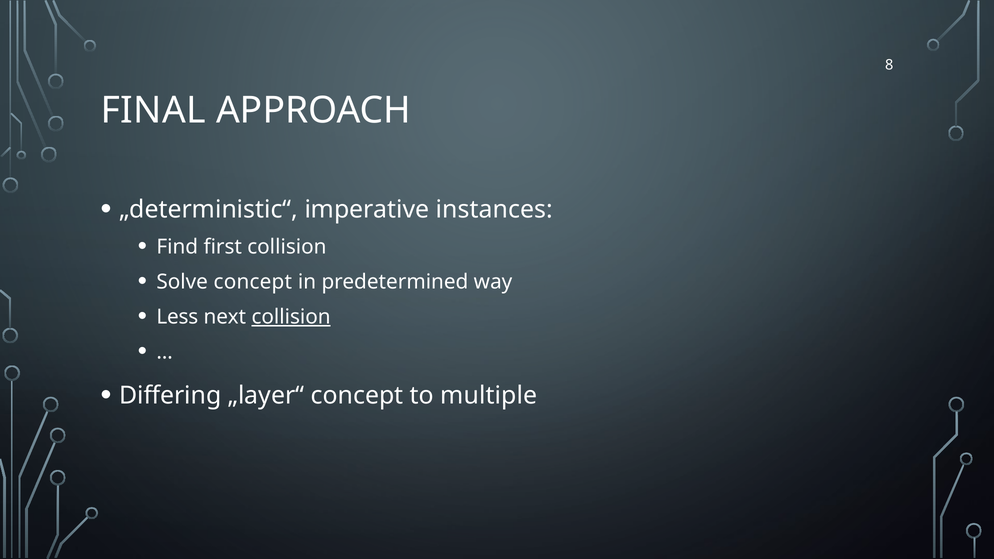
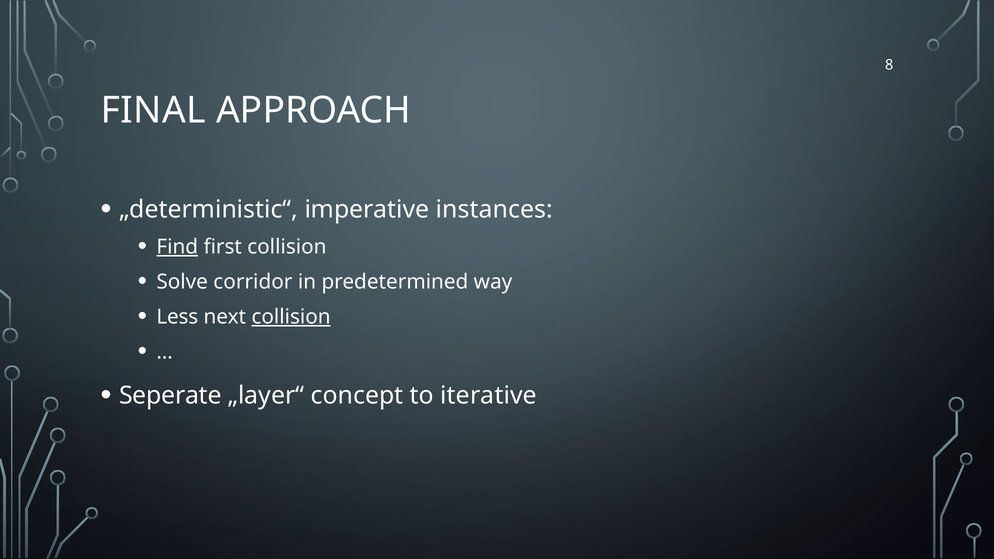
Find underline: none -> present
Solve concept: concept -> corridor
Differing: Differing -> Seperate
multiple: multiple -> iterative
